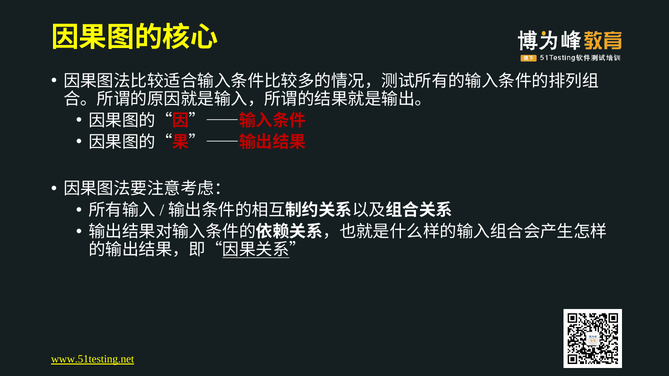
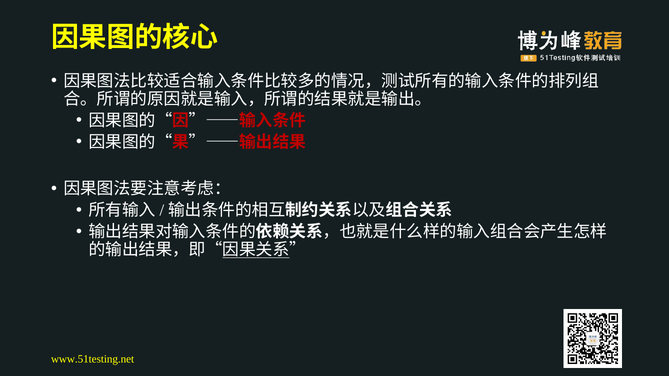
www.51testing.net underline: present -> none
